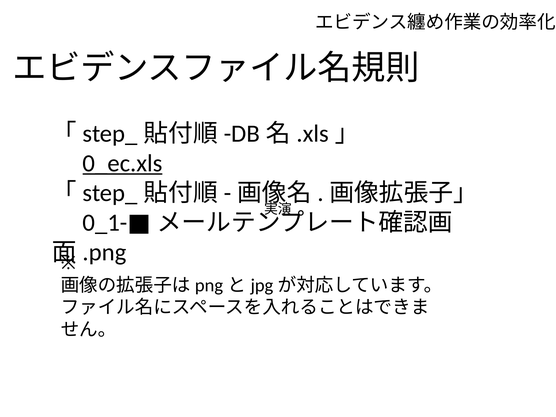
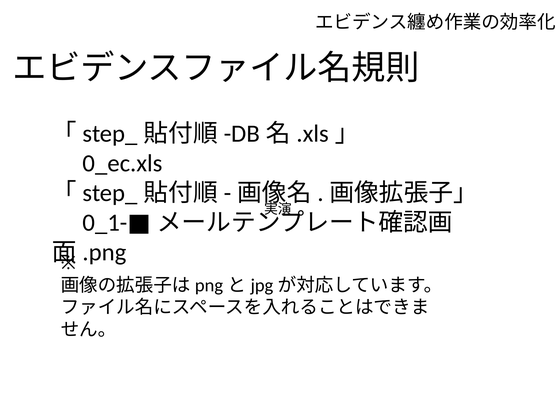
0_ec.xls underline: present -> none
